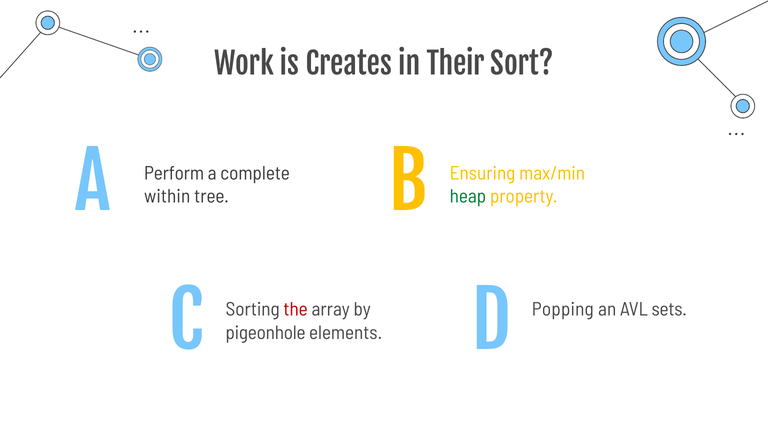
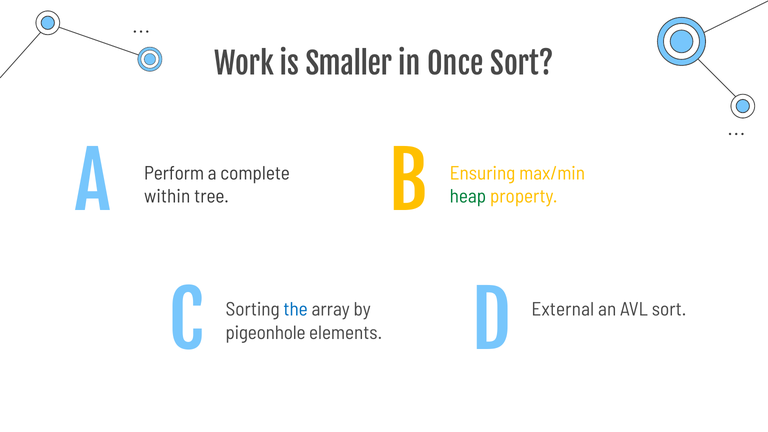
Creates: Creates -> Smaller
Their: Their -> Once
the colour: red -> blue
Popping: Popping -> External
AVL sets: sets -> sort
